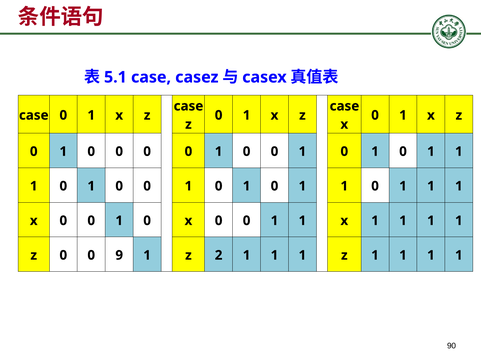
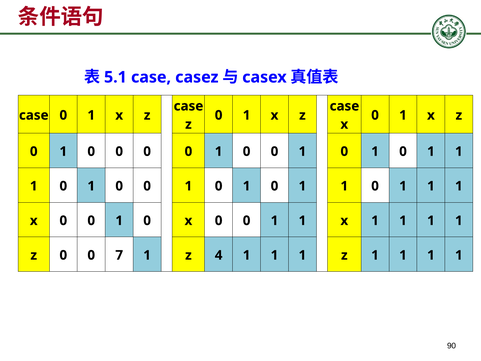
9: 9 -> 7
2: 2 -> 4
